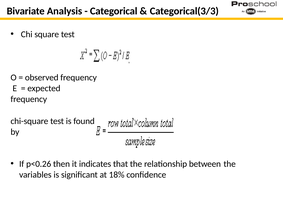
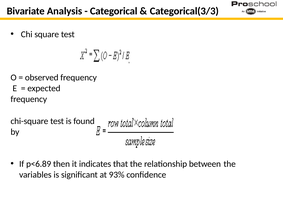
p<0.26: p<0.26 -> p<6.89
18%: 18% -> 93%
